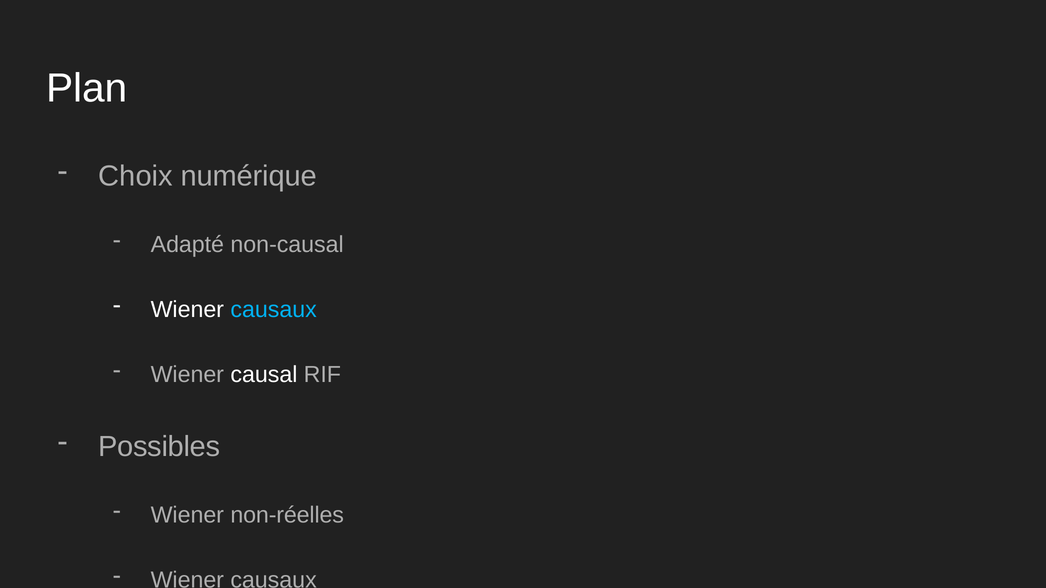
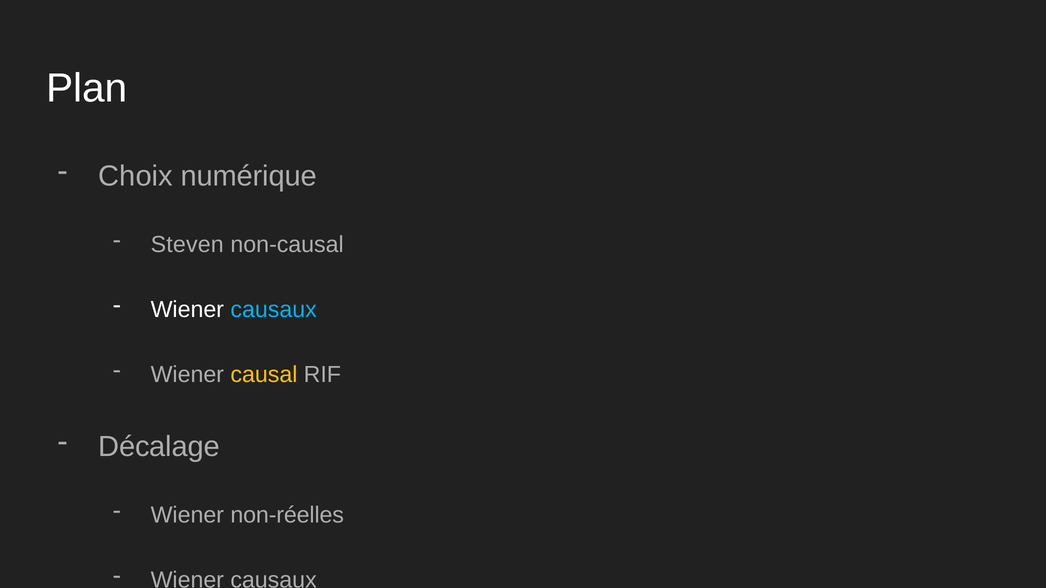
Adapté: Adapté -> Steven
causal at (264, 375) colour: white -> yellow
Possibles: Possibles -> Décalage
